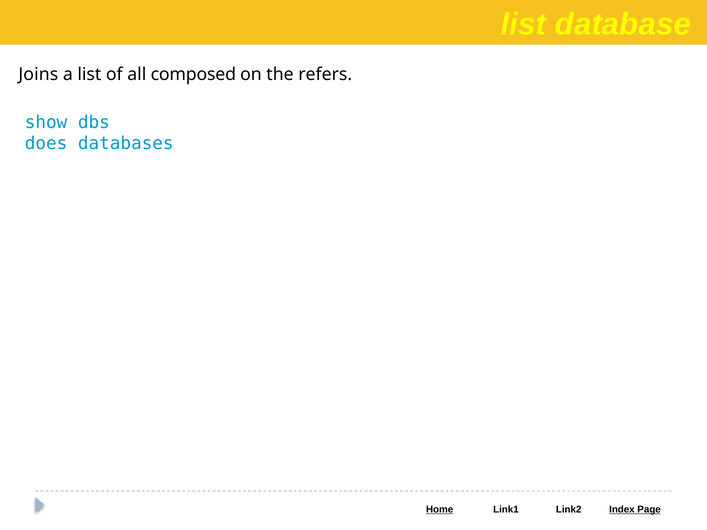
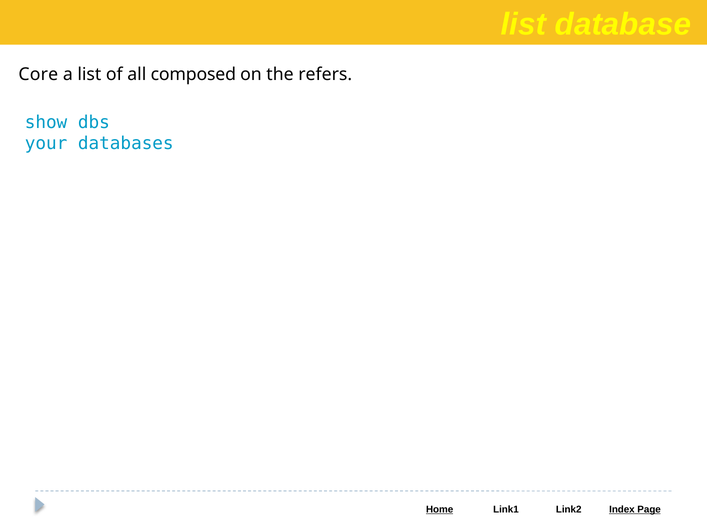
Joins: Joins -> Core
does: does -> your
